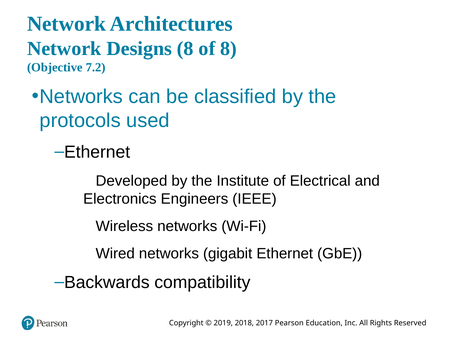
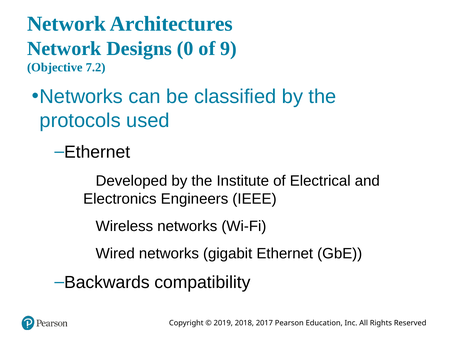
Designs 8: 8 -> 0
of 8: 8 -> 9
